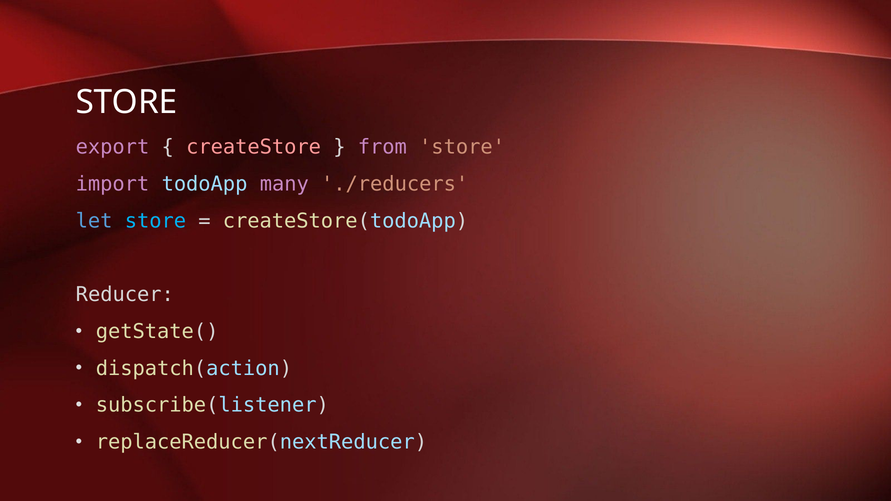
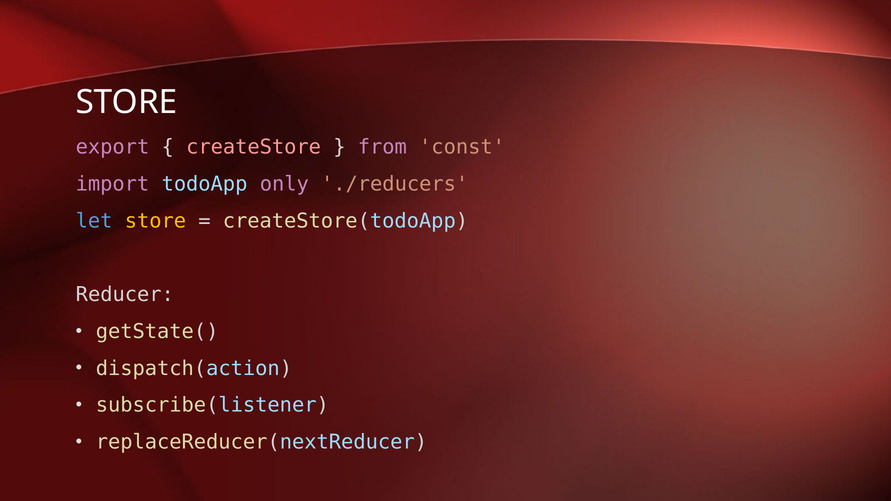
from store: store -> const
many: many -> only
store at (155, 221) colour: light blue -> yellow
